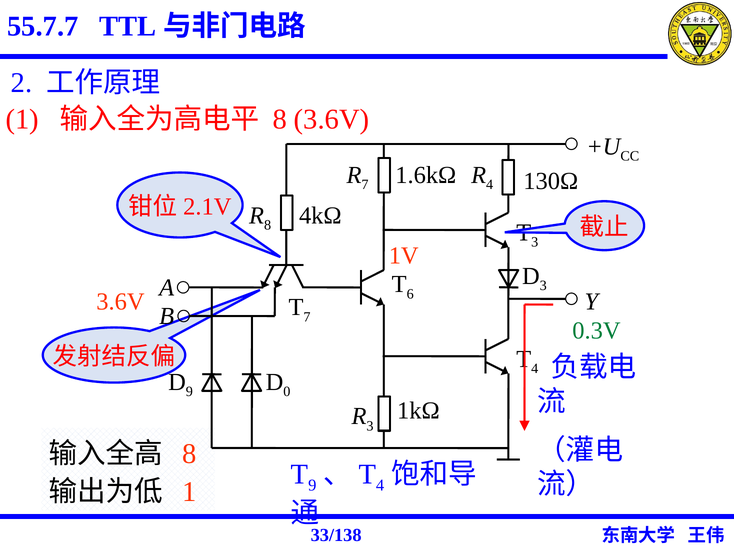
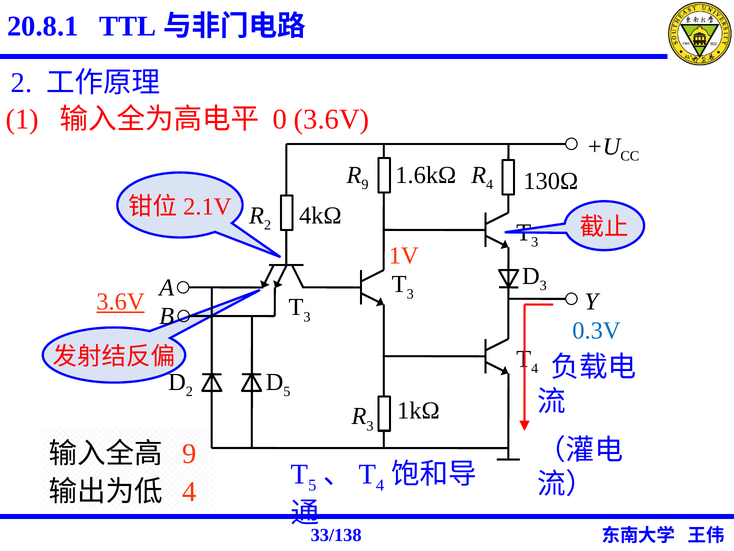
55.7.7: 55.7.7 -> 20.8.1
8 at (280, 119): 8 -> 0
7 at (365, 185): 7 -> 9
8 at (268, 225): 8 -> 2
6 at (410, 294): 6 -> 3
3.6V at (120, 302) underline: none -> present
7 at (307, 317): 7 -> 3
0.3V colour: green -> blue
9 at (189, 391): 9 -> 2
0 at (287, 391): 0 -> 5
8 at (189, 454): 8 -> 9
9 at (312, 485): 9 -> 5
1 at (189, 491): 1 -> 4
